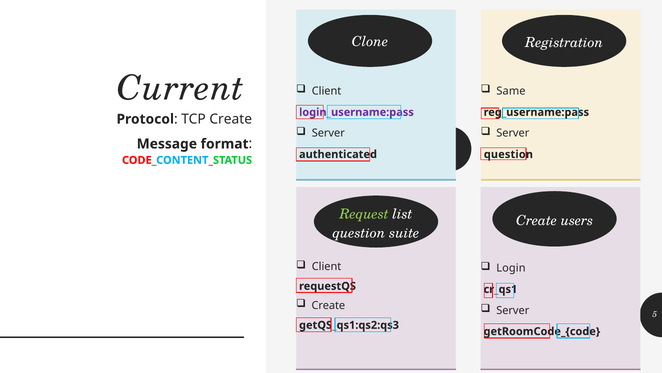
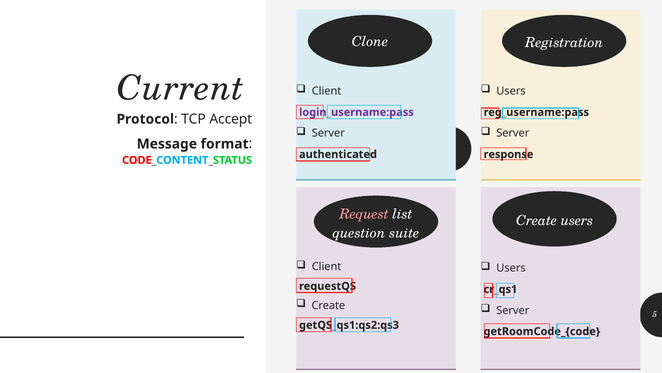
Same at (511, 91): Same -> Users
TCP Create: Create -> Accept
question at (508, 154): question -> response
Request colour: light green -> pink
Login at (511, 268): Login -> Users
